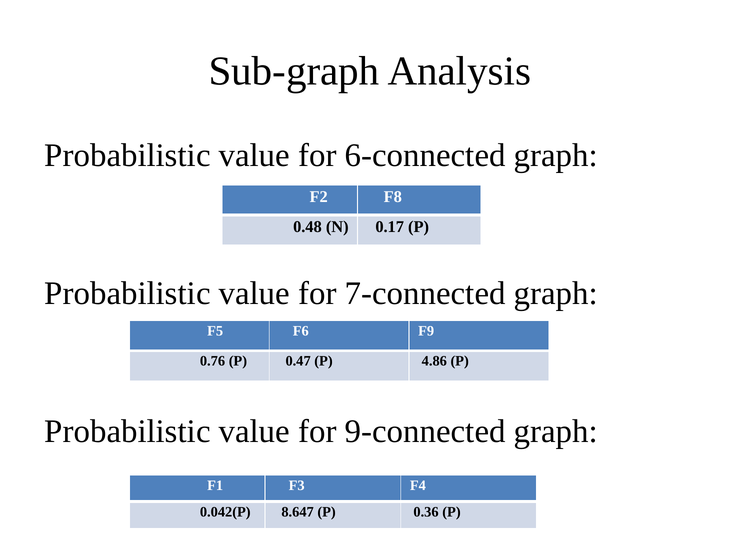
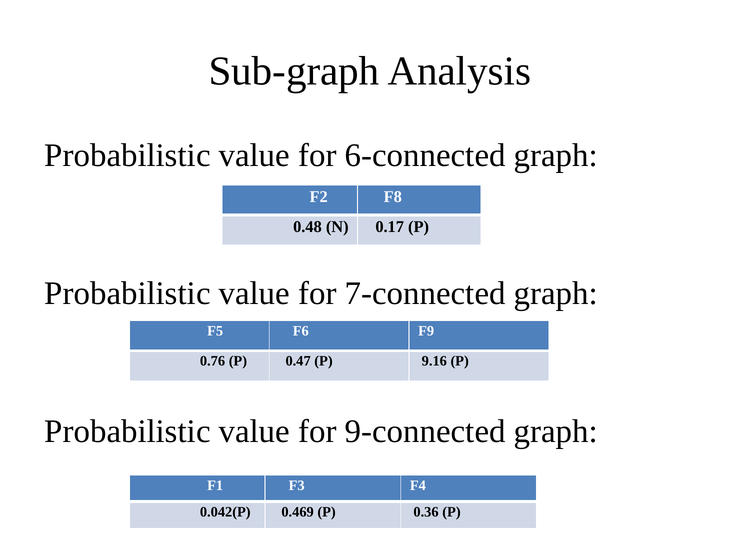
4.86: 4.86 -> 9.16
8.647: 8.647 -> 0.469
